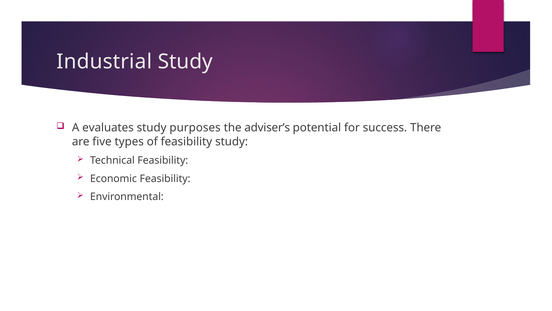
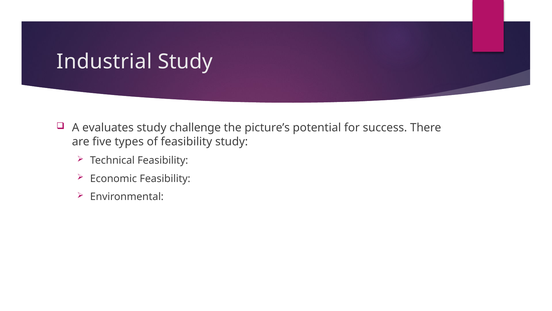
purposes: purposes -> challenge
adviser’s: adviser’s -> picture’s
